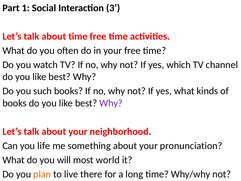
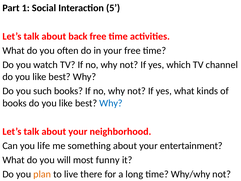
3: 3 -> 5
about time: time -> back
Why at (111, 103) colour: purple -> blue
pronunciation: pronunciation -> entertainment
world: world -> funny
